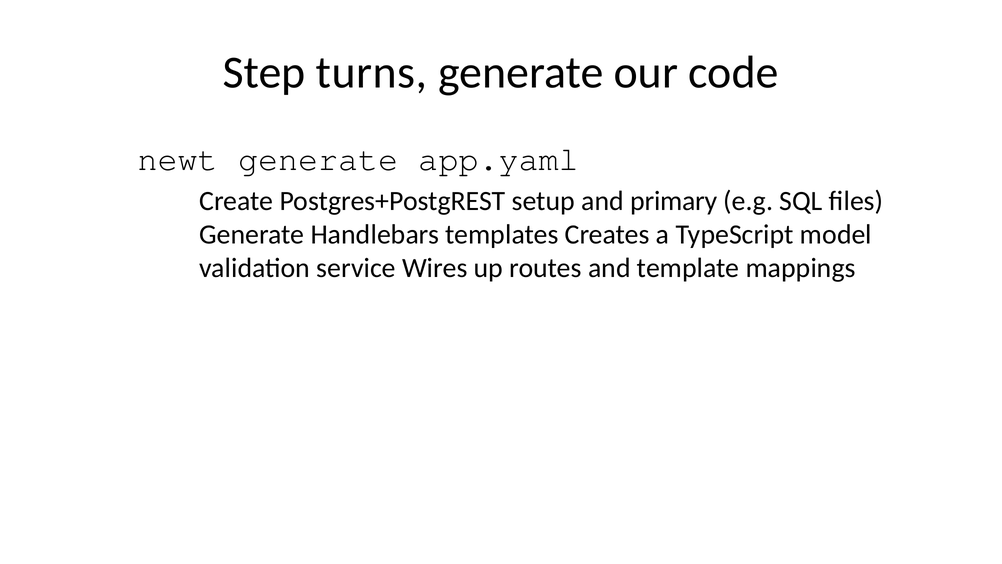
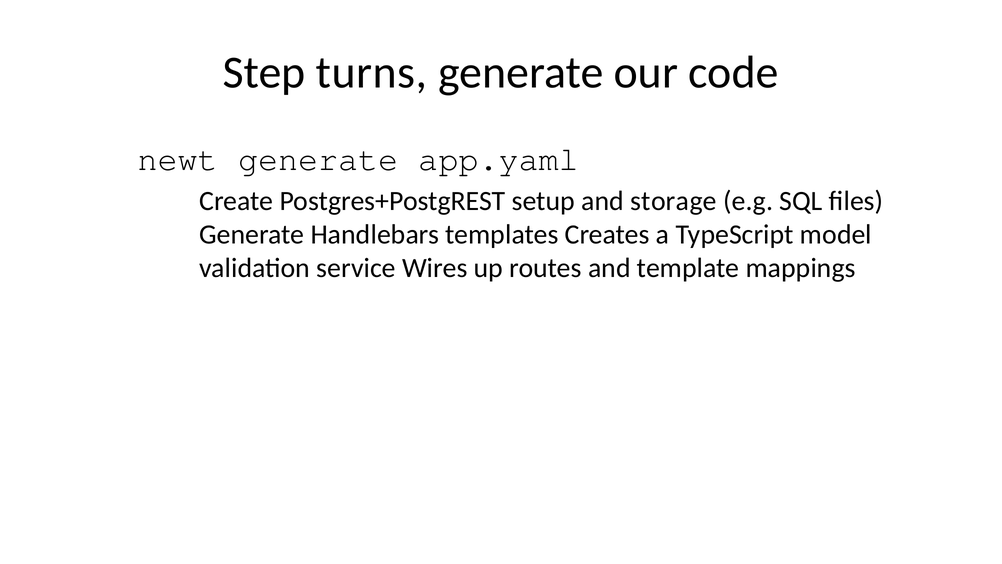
primary: primary -> storage
